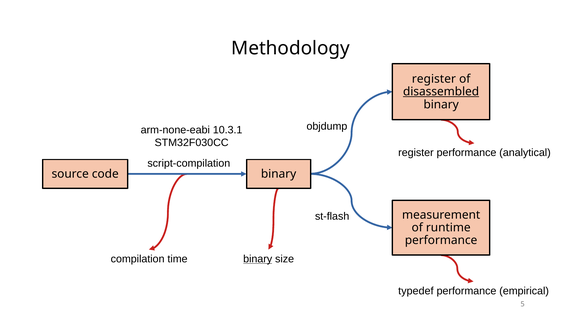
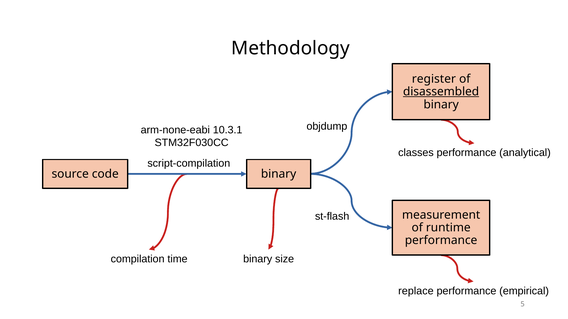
register at (416, 153): register -> classes
binary at (258, 259) underline: present -> none
typedef: typedef -> replace
